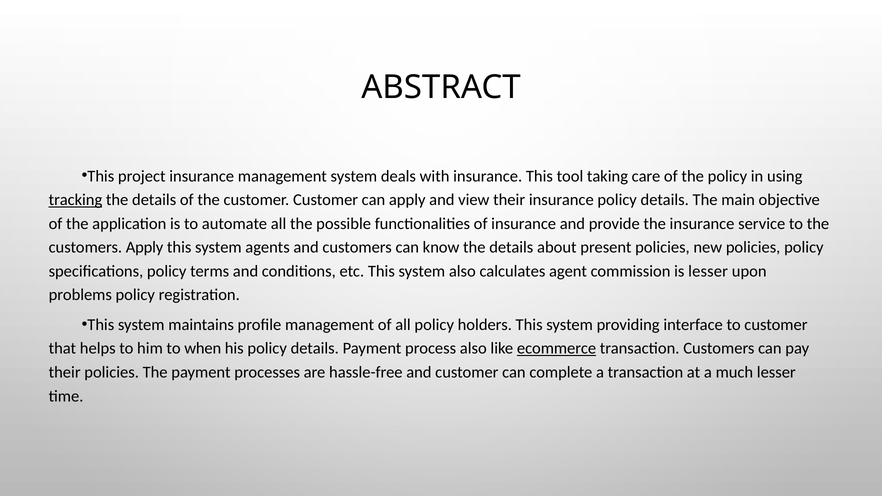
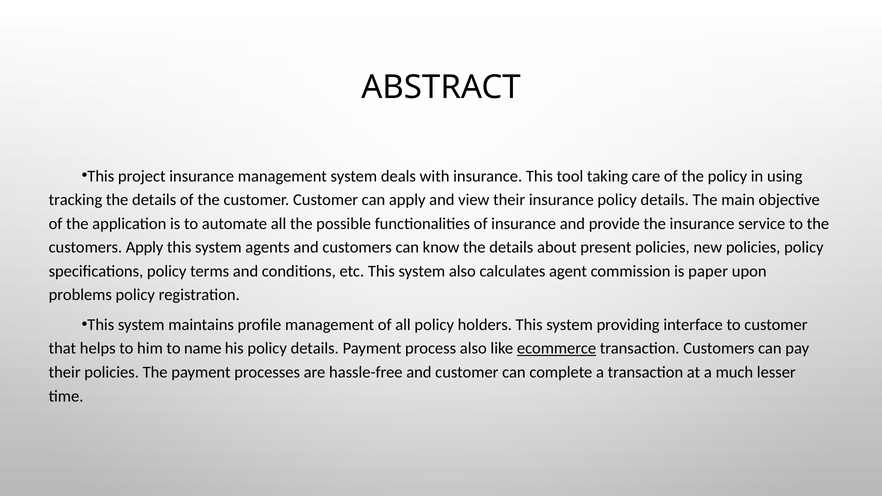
tracking underline: present -> none
is lesser: lesser -> paper
when: when -> name
